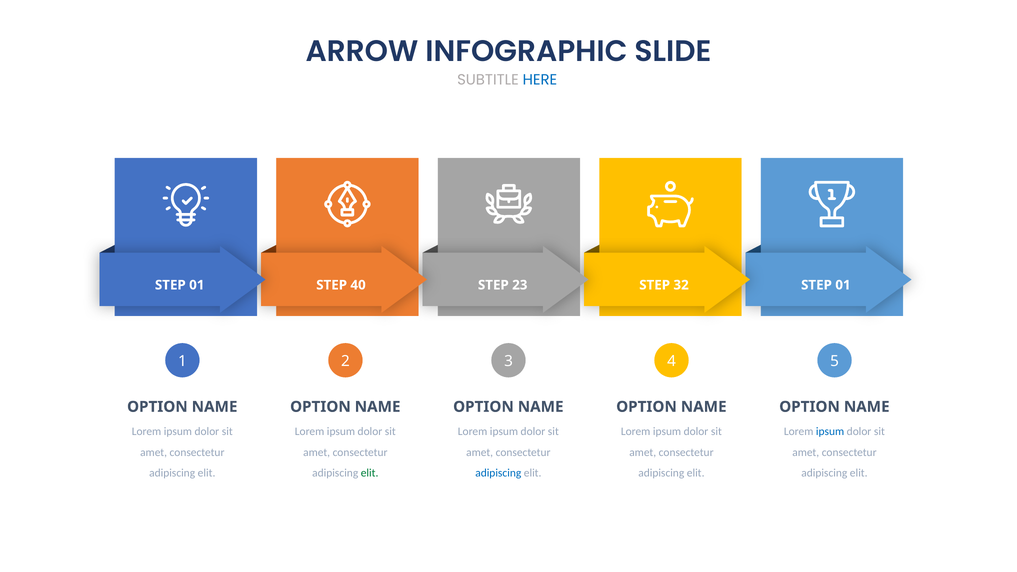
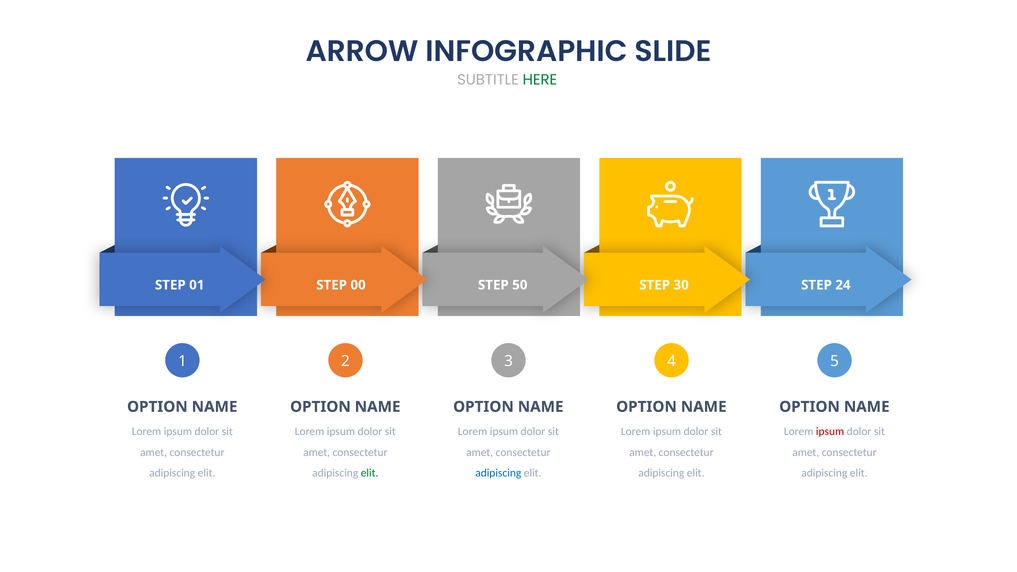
HERE colour: blue -> green
40: 40 -> 00
23: 23 -> 50
32: 32 -> 30
01 at (843, 285): 01 -> 24
ipsum at (830, 432) colour: blue -> red
